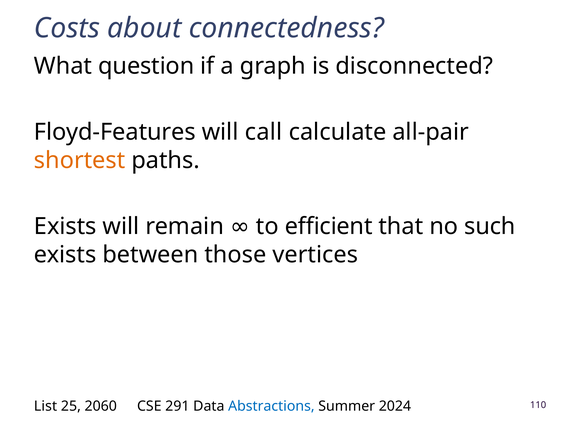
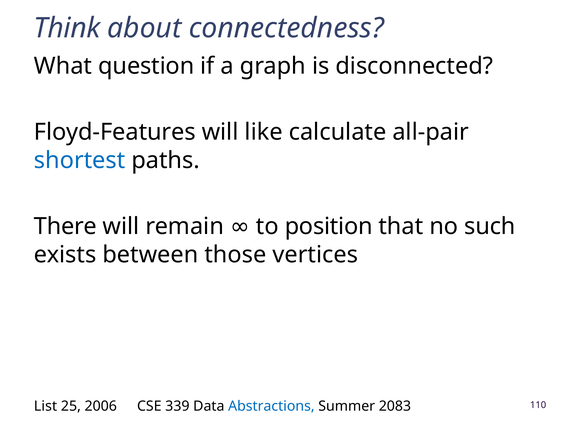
Costs: Costs -> Think
call: call -> like
shortest colour: orange -> blue
Exists at (65, 226): Exists -> There
efficient: efficient -> position
2060: 2060 -> 2006
291: 291 -> 339
2024: 2024 -> 2083
